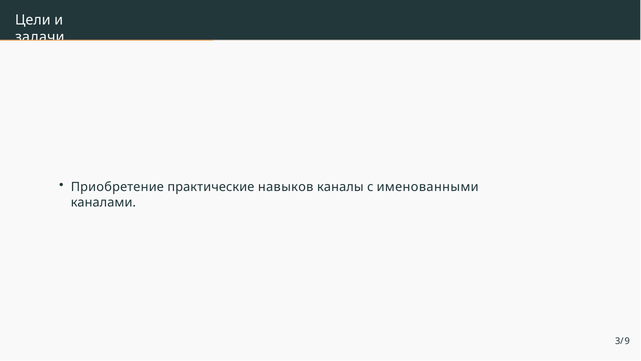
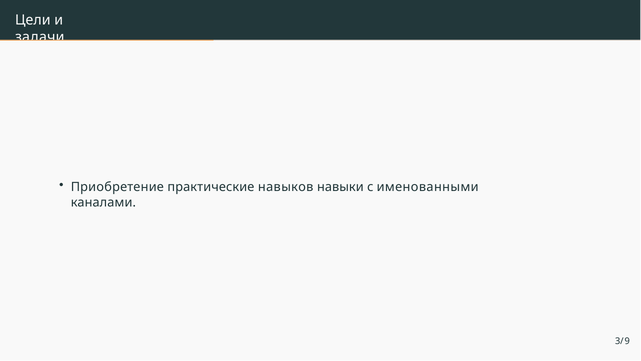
каналы: каналы -> навыки
